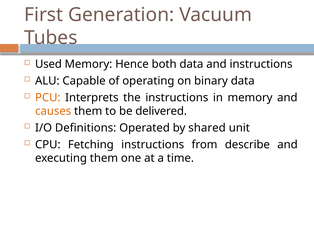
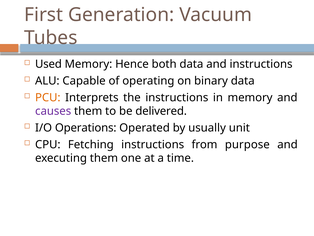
causes colour: orange -> purple
Definitions: Definitions -> Operations
shared: shared -> usually
describe: describe -> purpose
